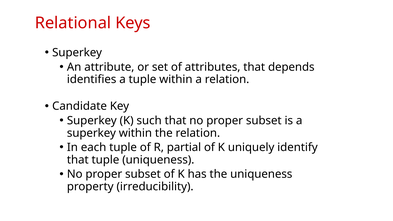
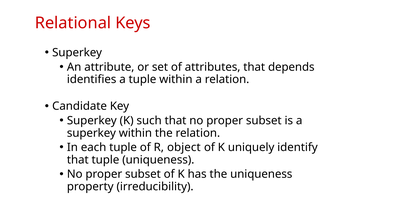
partial: partial -> object
